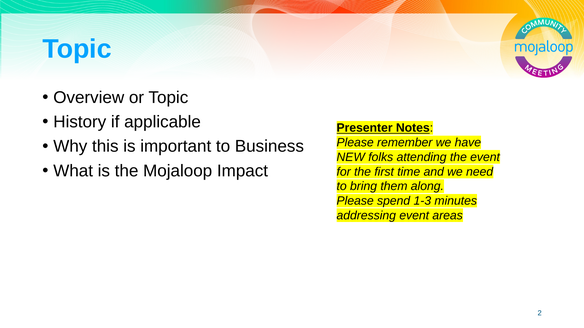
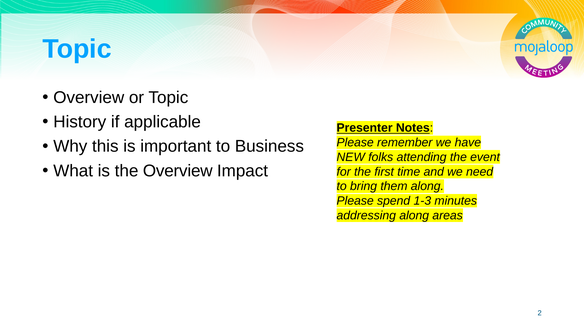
the Mojaloop: Mojaloop -> Overview
addressing event: event -> along
